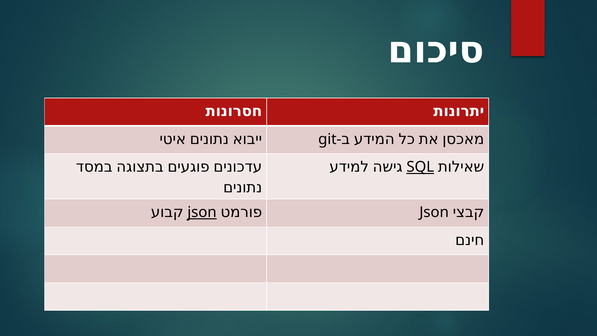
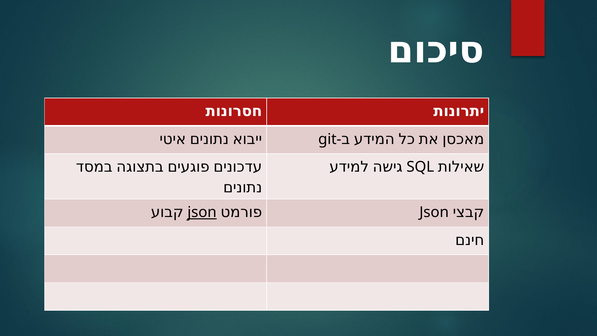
SQL underline: present -> none
